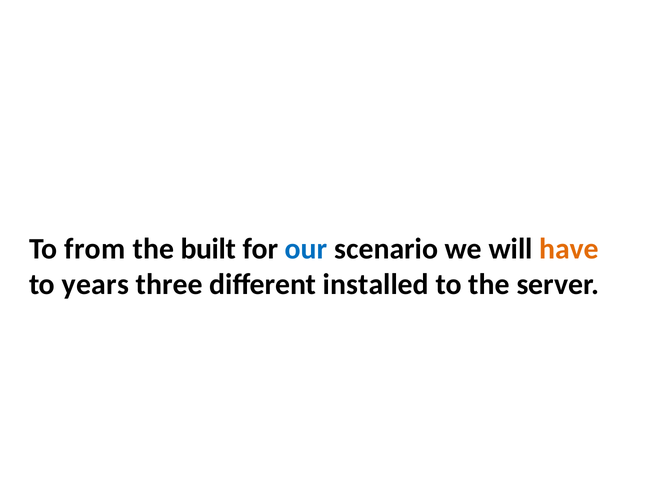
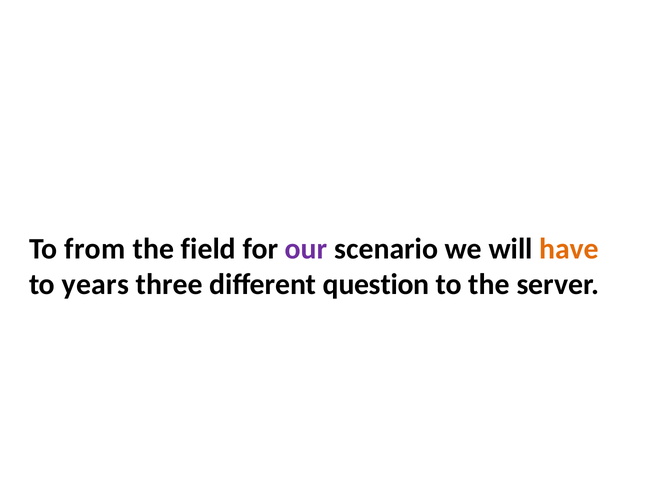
built: built -> field
our colour: blue -> purple
installed: installed -> question
